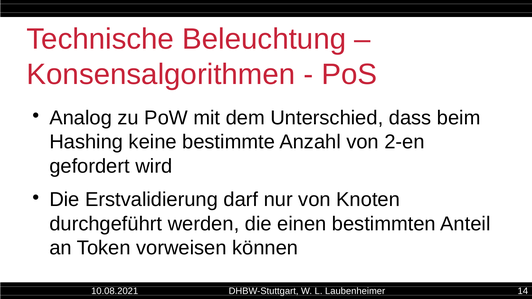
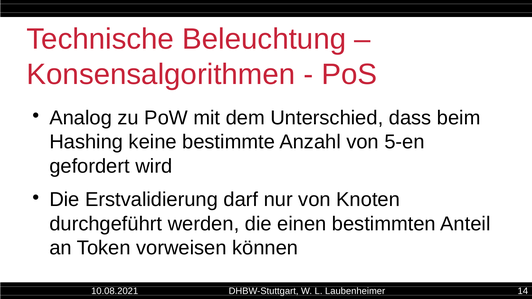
2-en: 2-en -> 5-en
